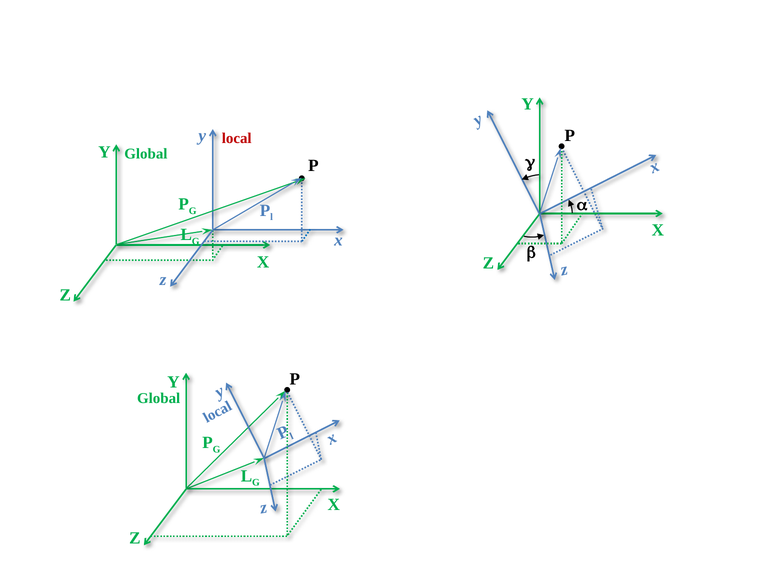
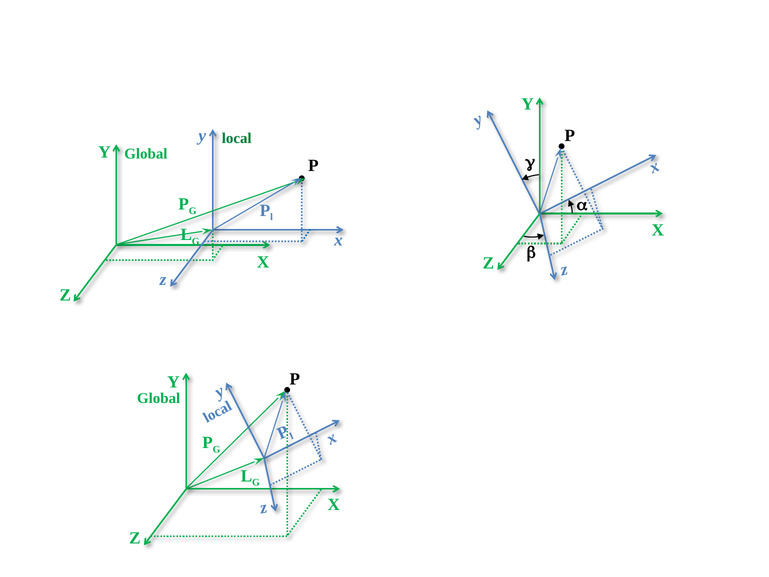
local colour: red -> green
